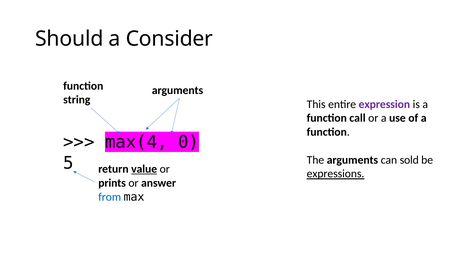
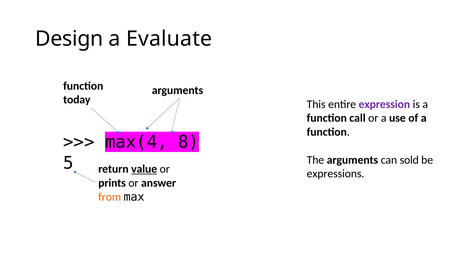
Should: Should -> Design
Consider: Consider -> Evaluate
string: string -> today
0: 0 -> 8
expressions underline: present -> none
from colour: blue -> orange
